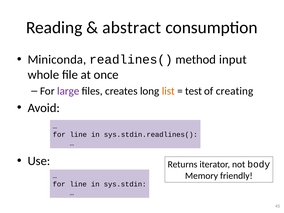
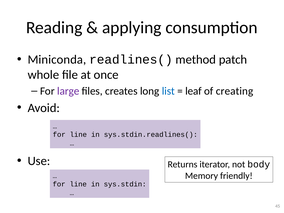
abstract: abstract -> applying
input: input -> patch
list colour: orange -> blue
test: test -> leaf
